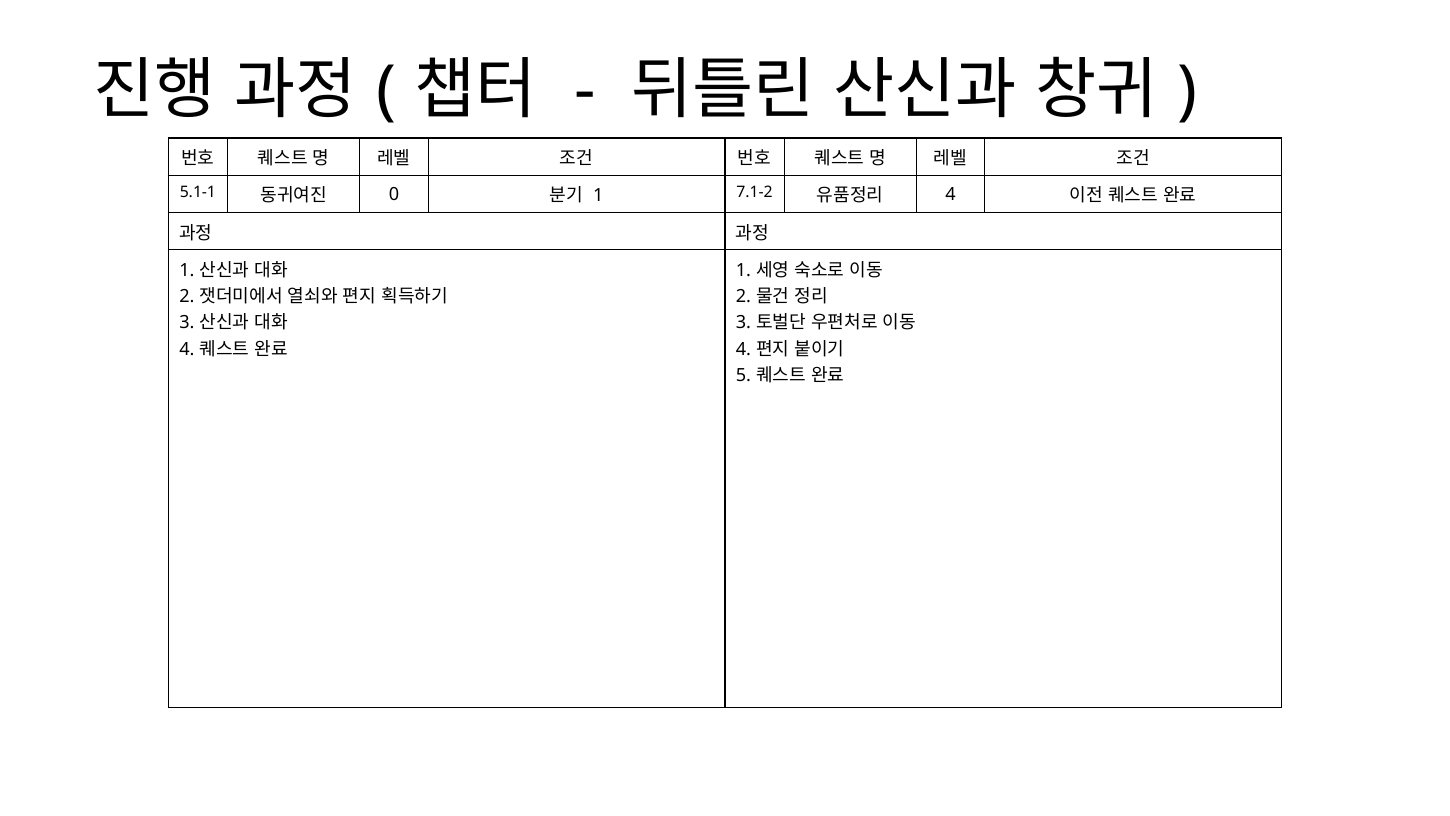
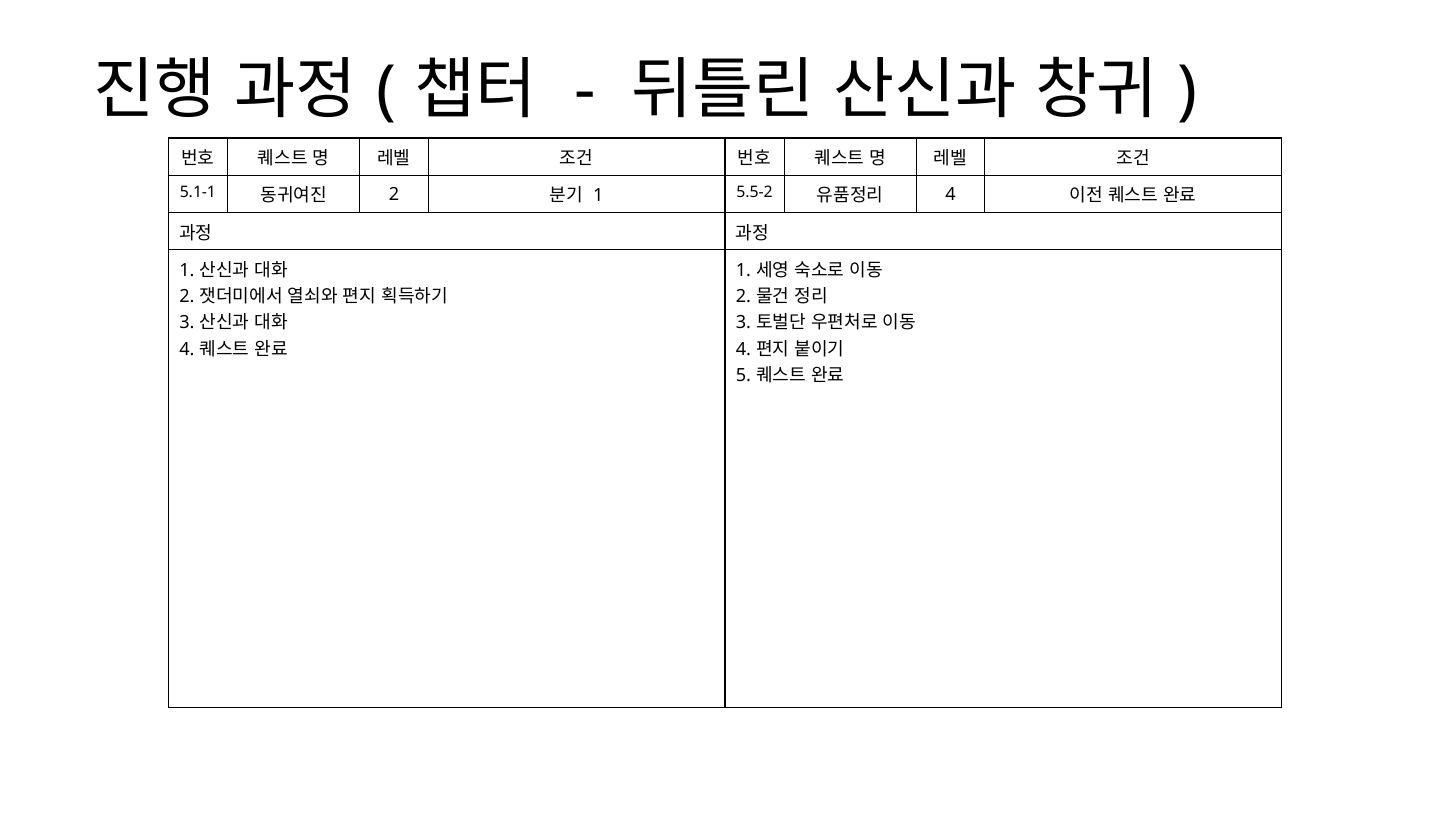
0 at (394, 194): 0 -> 2
7.1-2: 7.1-2 -> 5.5-2
